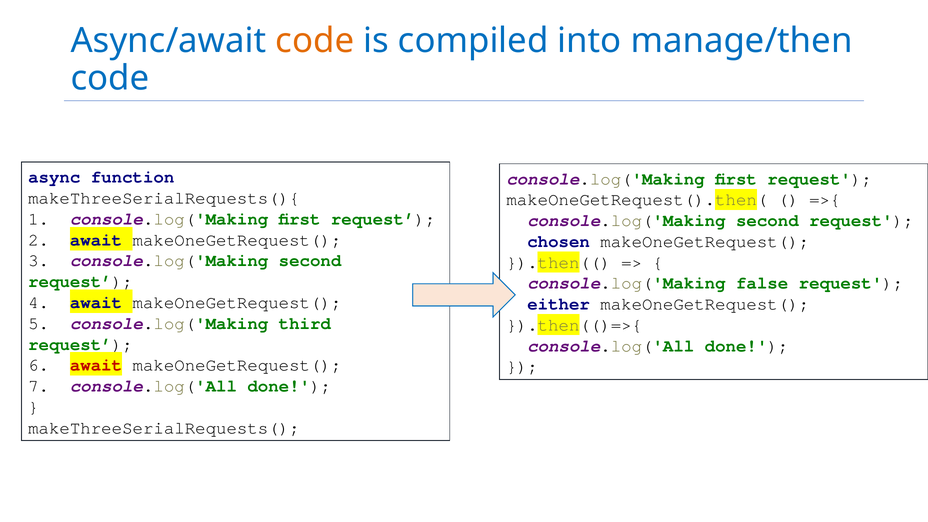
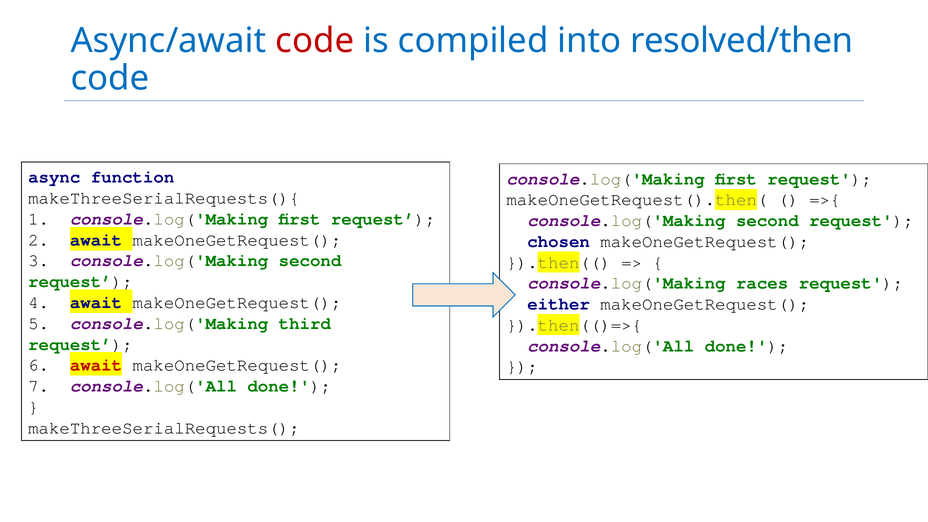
code at (315, 41) colour: orange -> red
manage/then: manage/then -> resolved/then
false: false -> races
